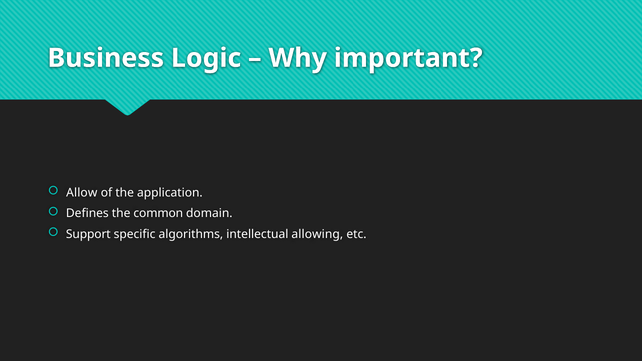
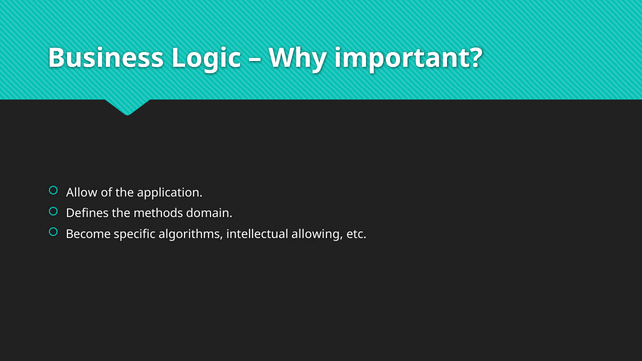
common: common -> methods
Support: Support -> Become
